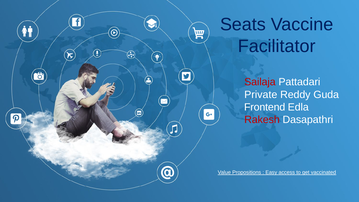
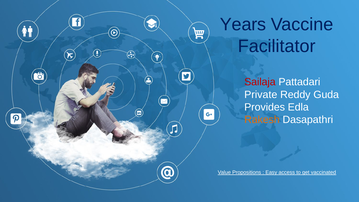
Seats: Seats -> Years
Frontend: Frontend -> Provides
Rakesh colour: red -> orange
